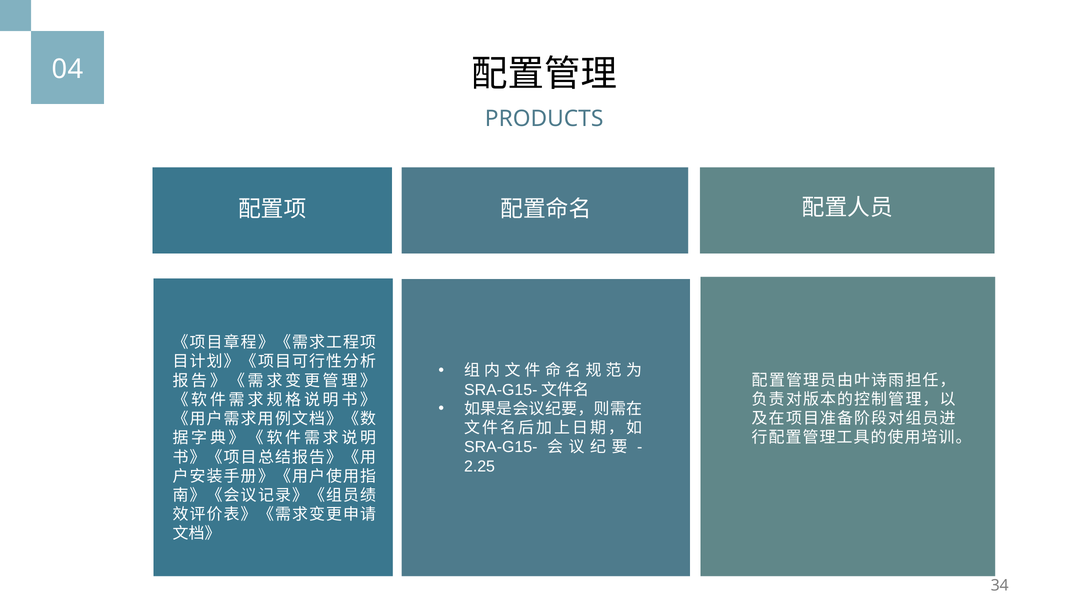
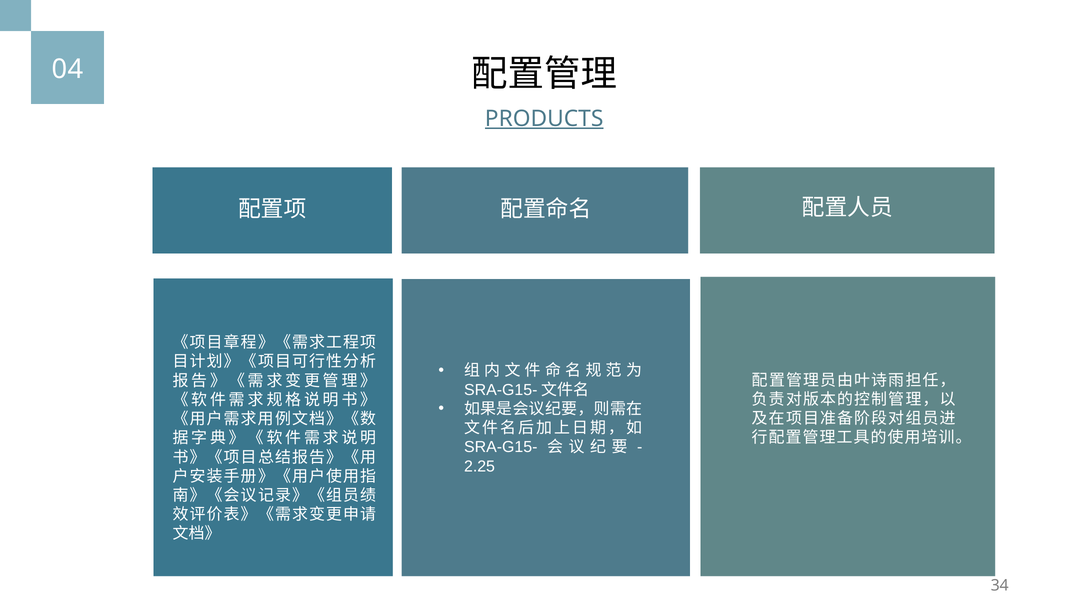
PRODUCTS underline: none -> present
